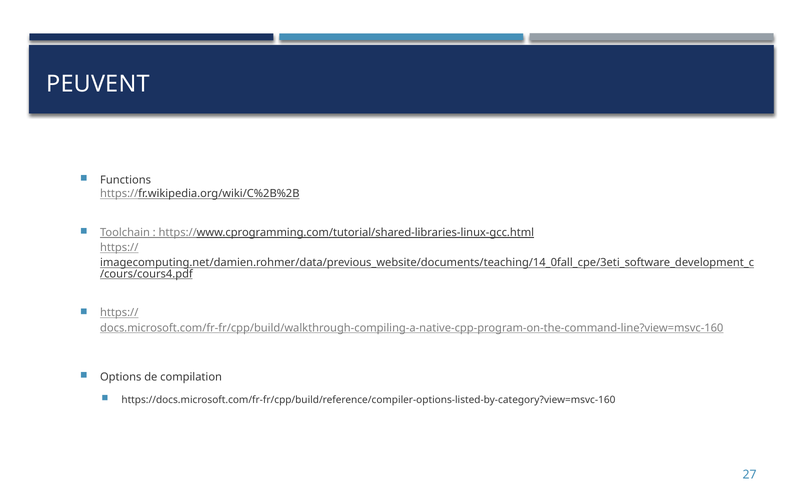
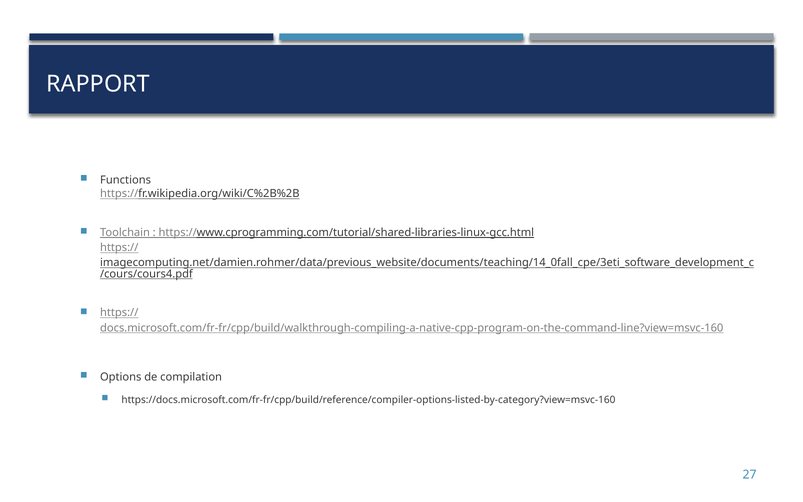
PEUVENT: PEUVENT -> RAPPORT
